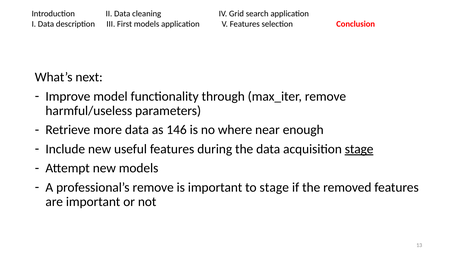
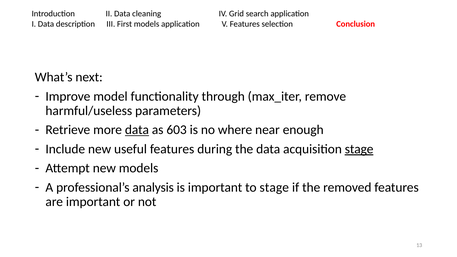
data at (137, 130) underline: none -> present
146: 146 -> 603
professional’s remove: remove -> analysis
